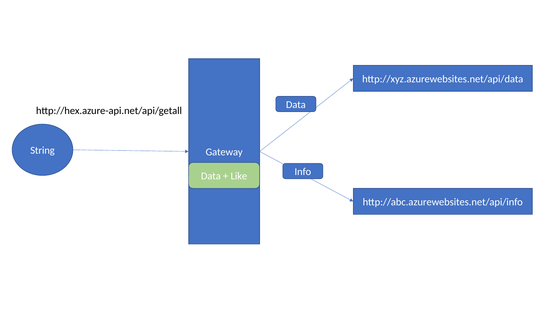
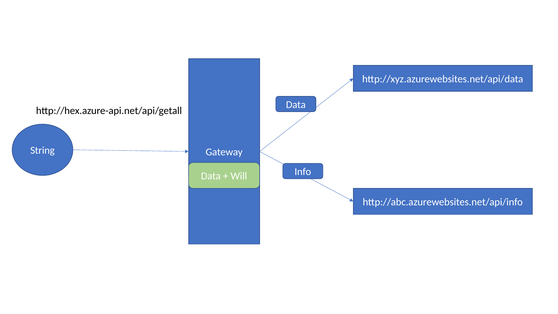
Like: Like -> Will
